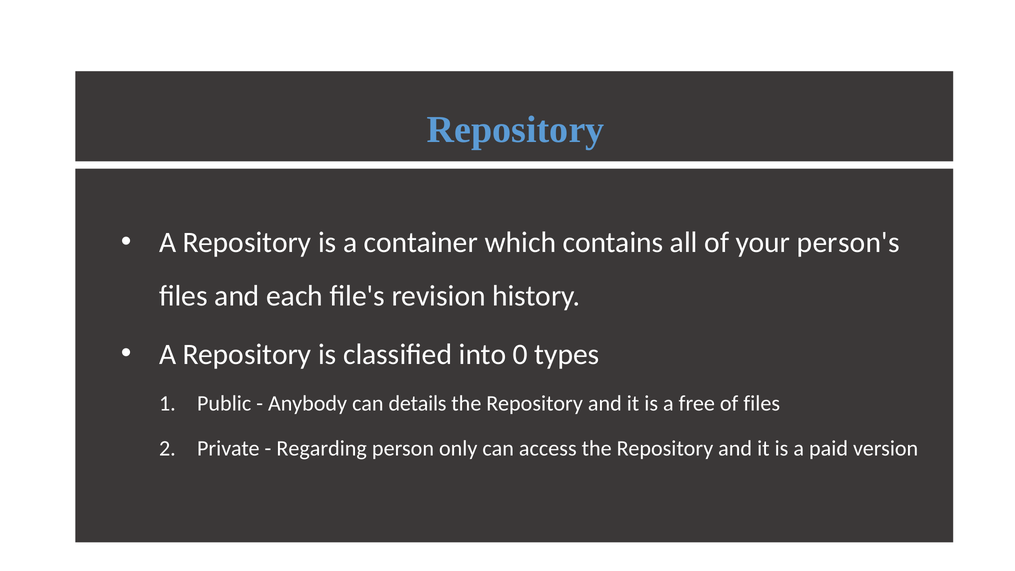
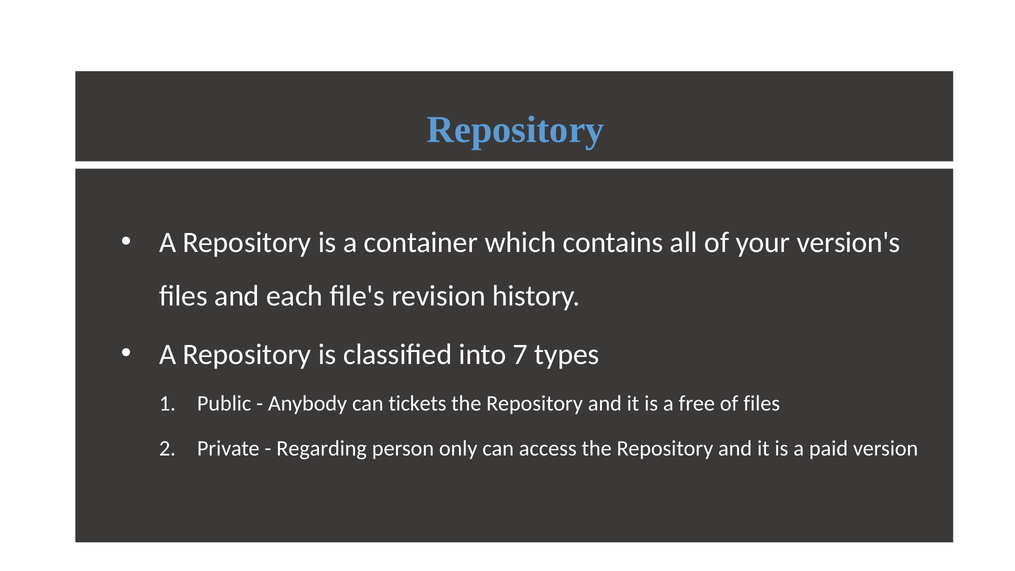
person's: person's -> version's
0: 0 -> 7
details: details -> tickets
